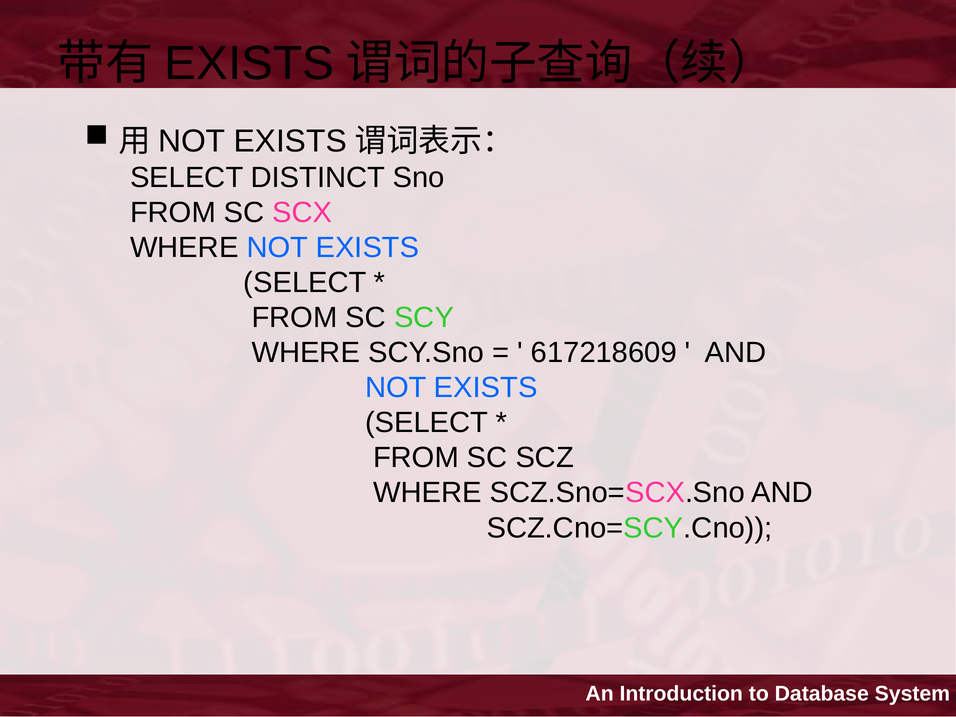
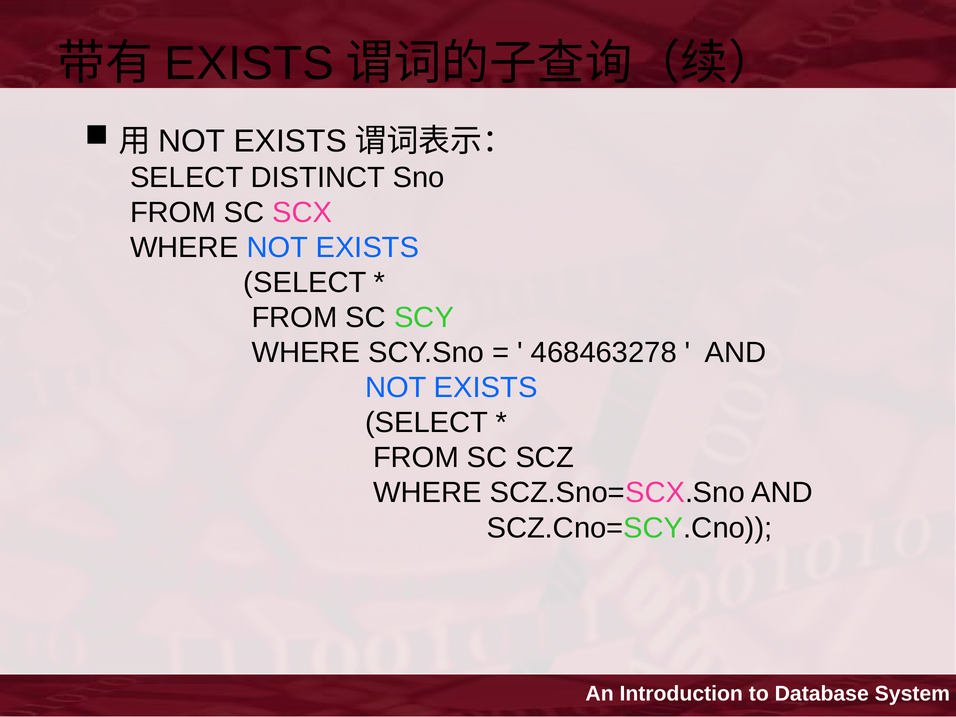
617218609: 617218609 -> 468463278
